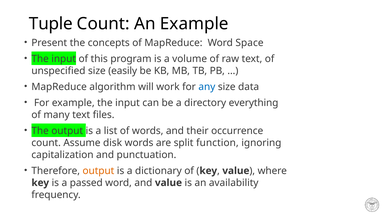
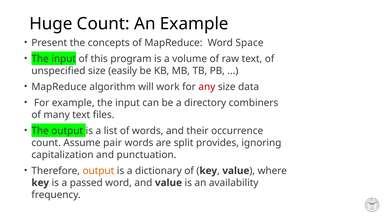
Tuple: Tuple -> Huge
any colour: blue -> red
everything: everything -> combiners
disk: disk -> pair
function: function -> provides
